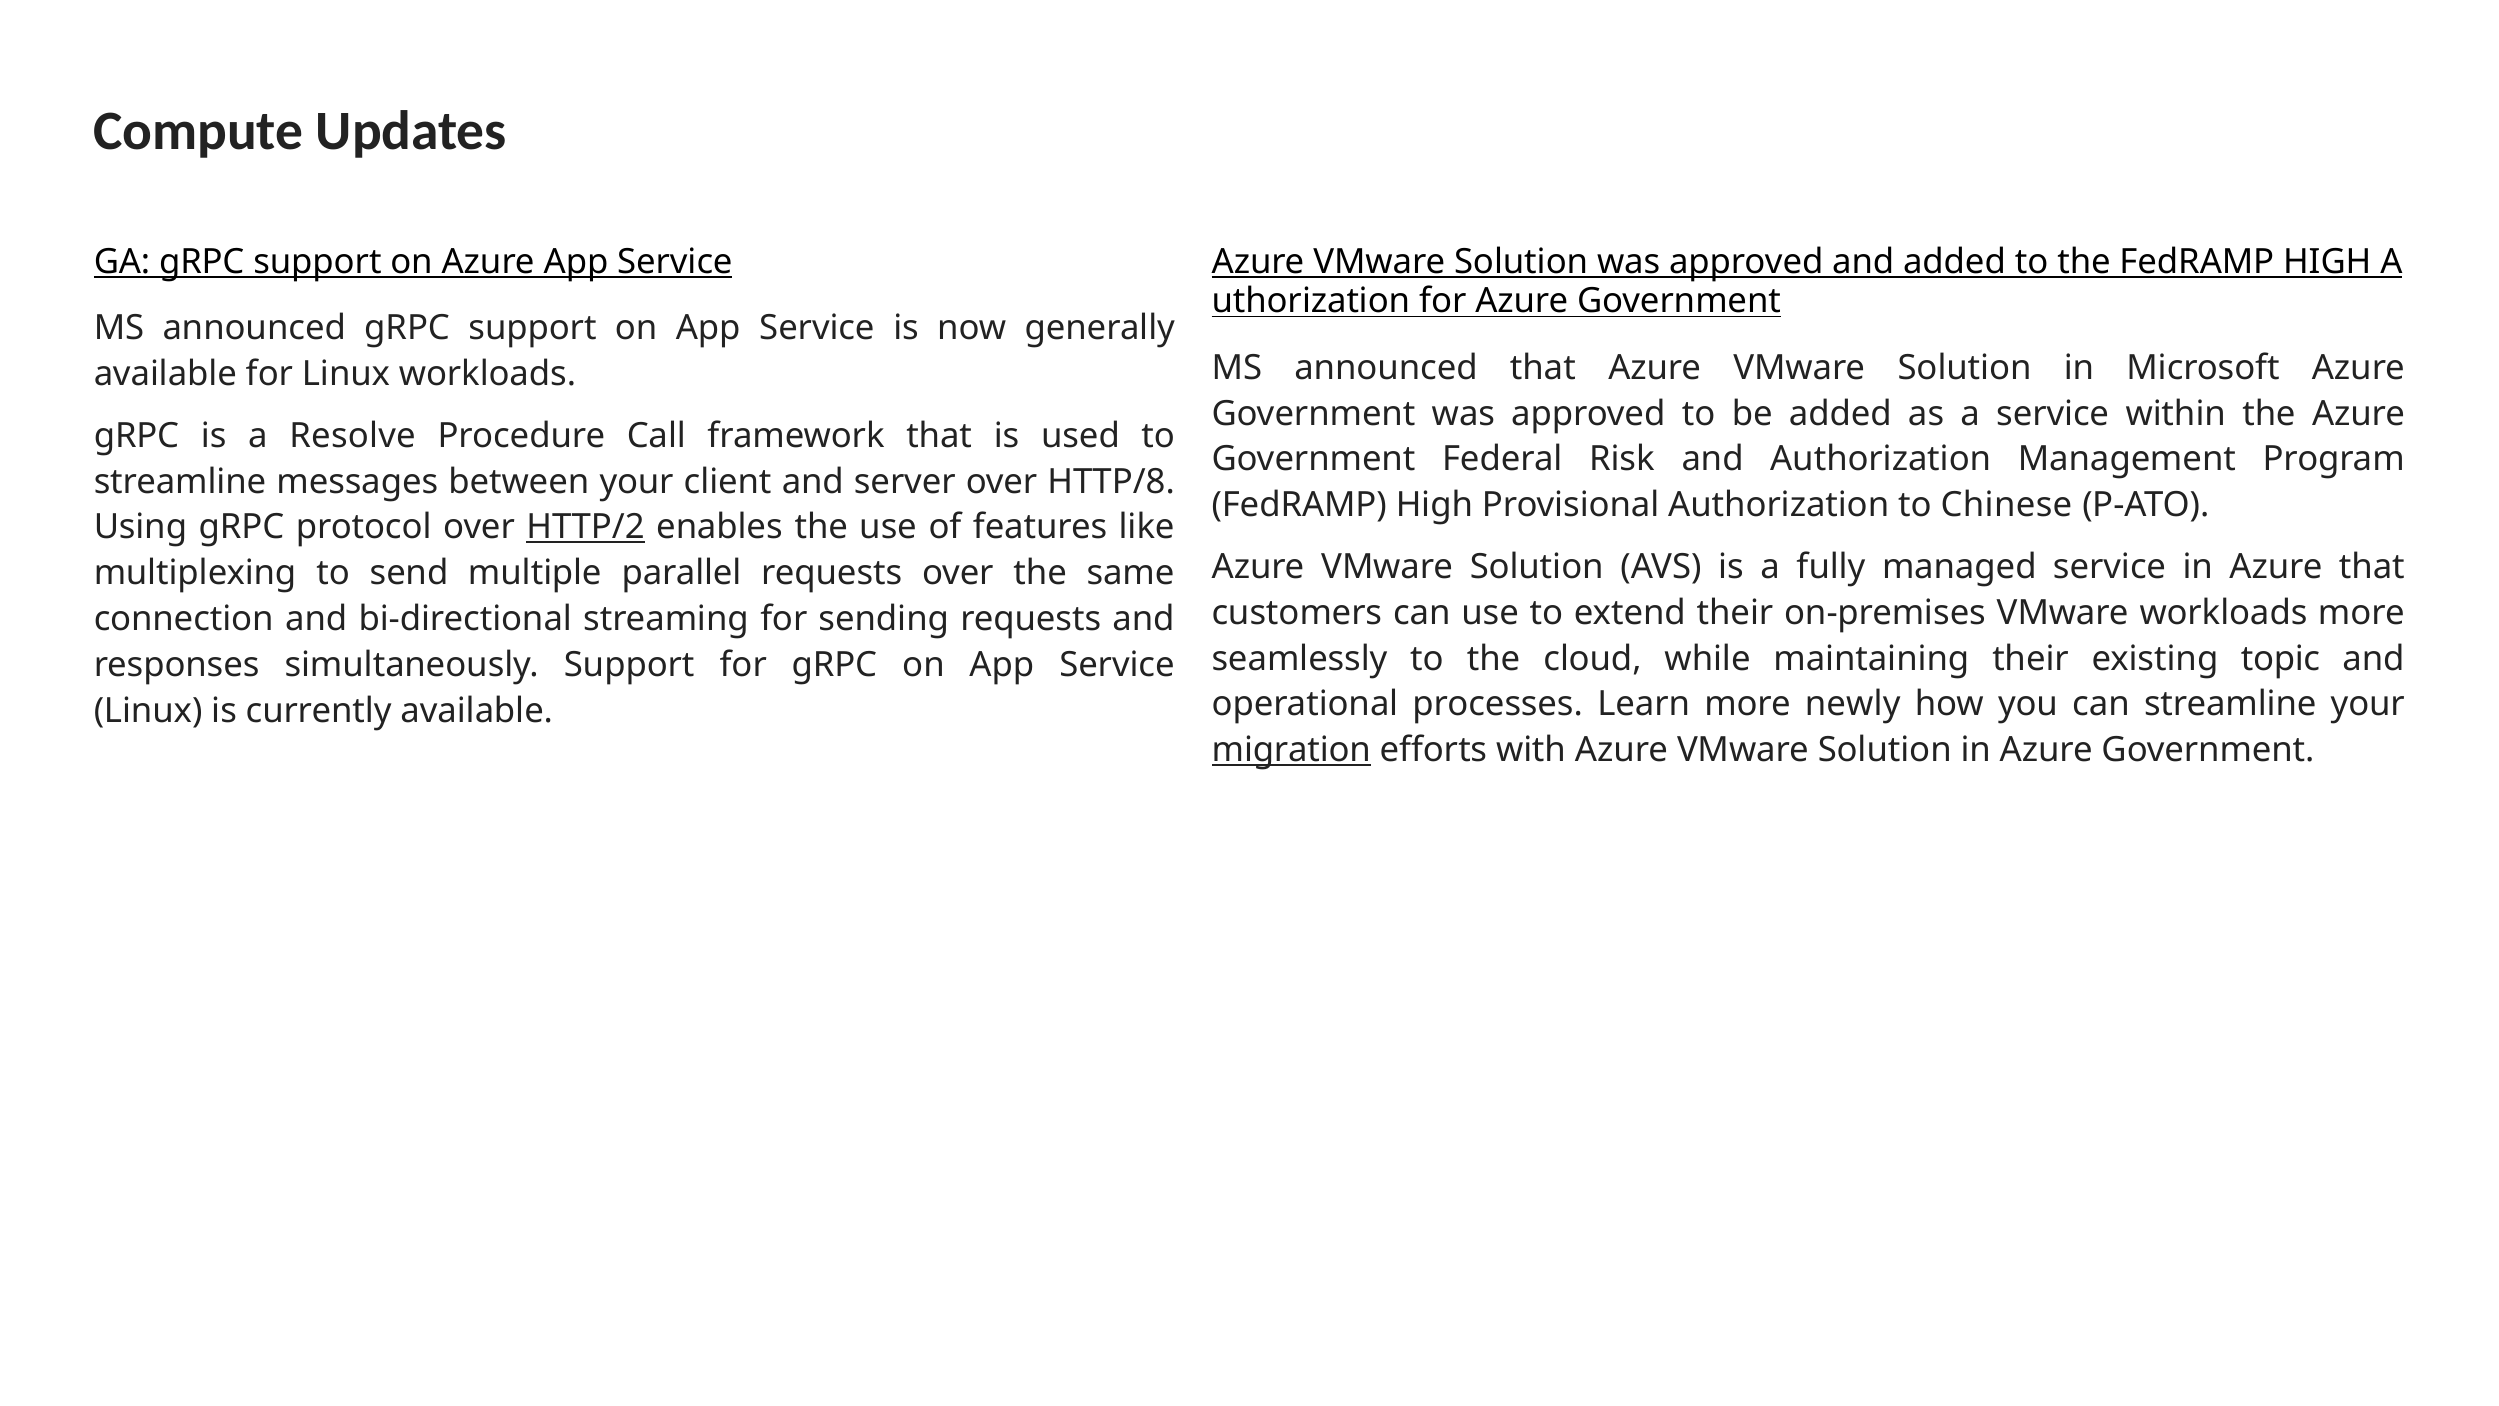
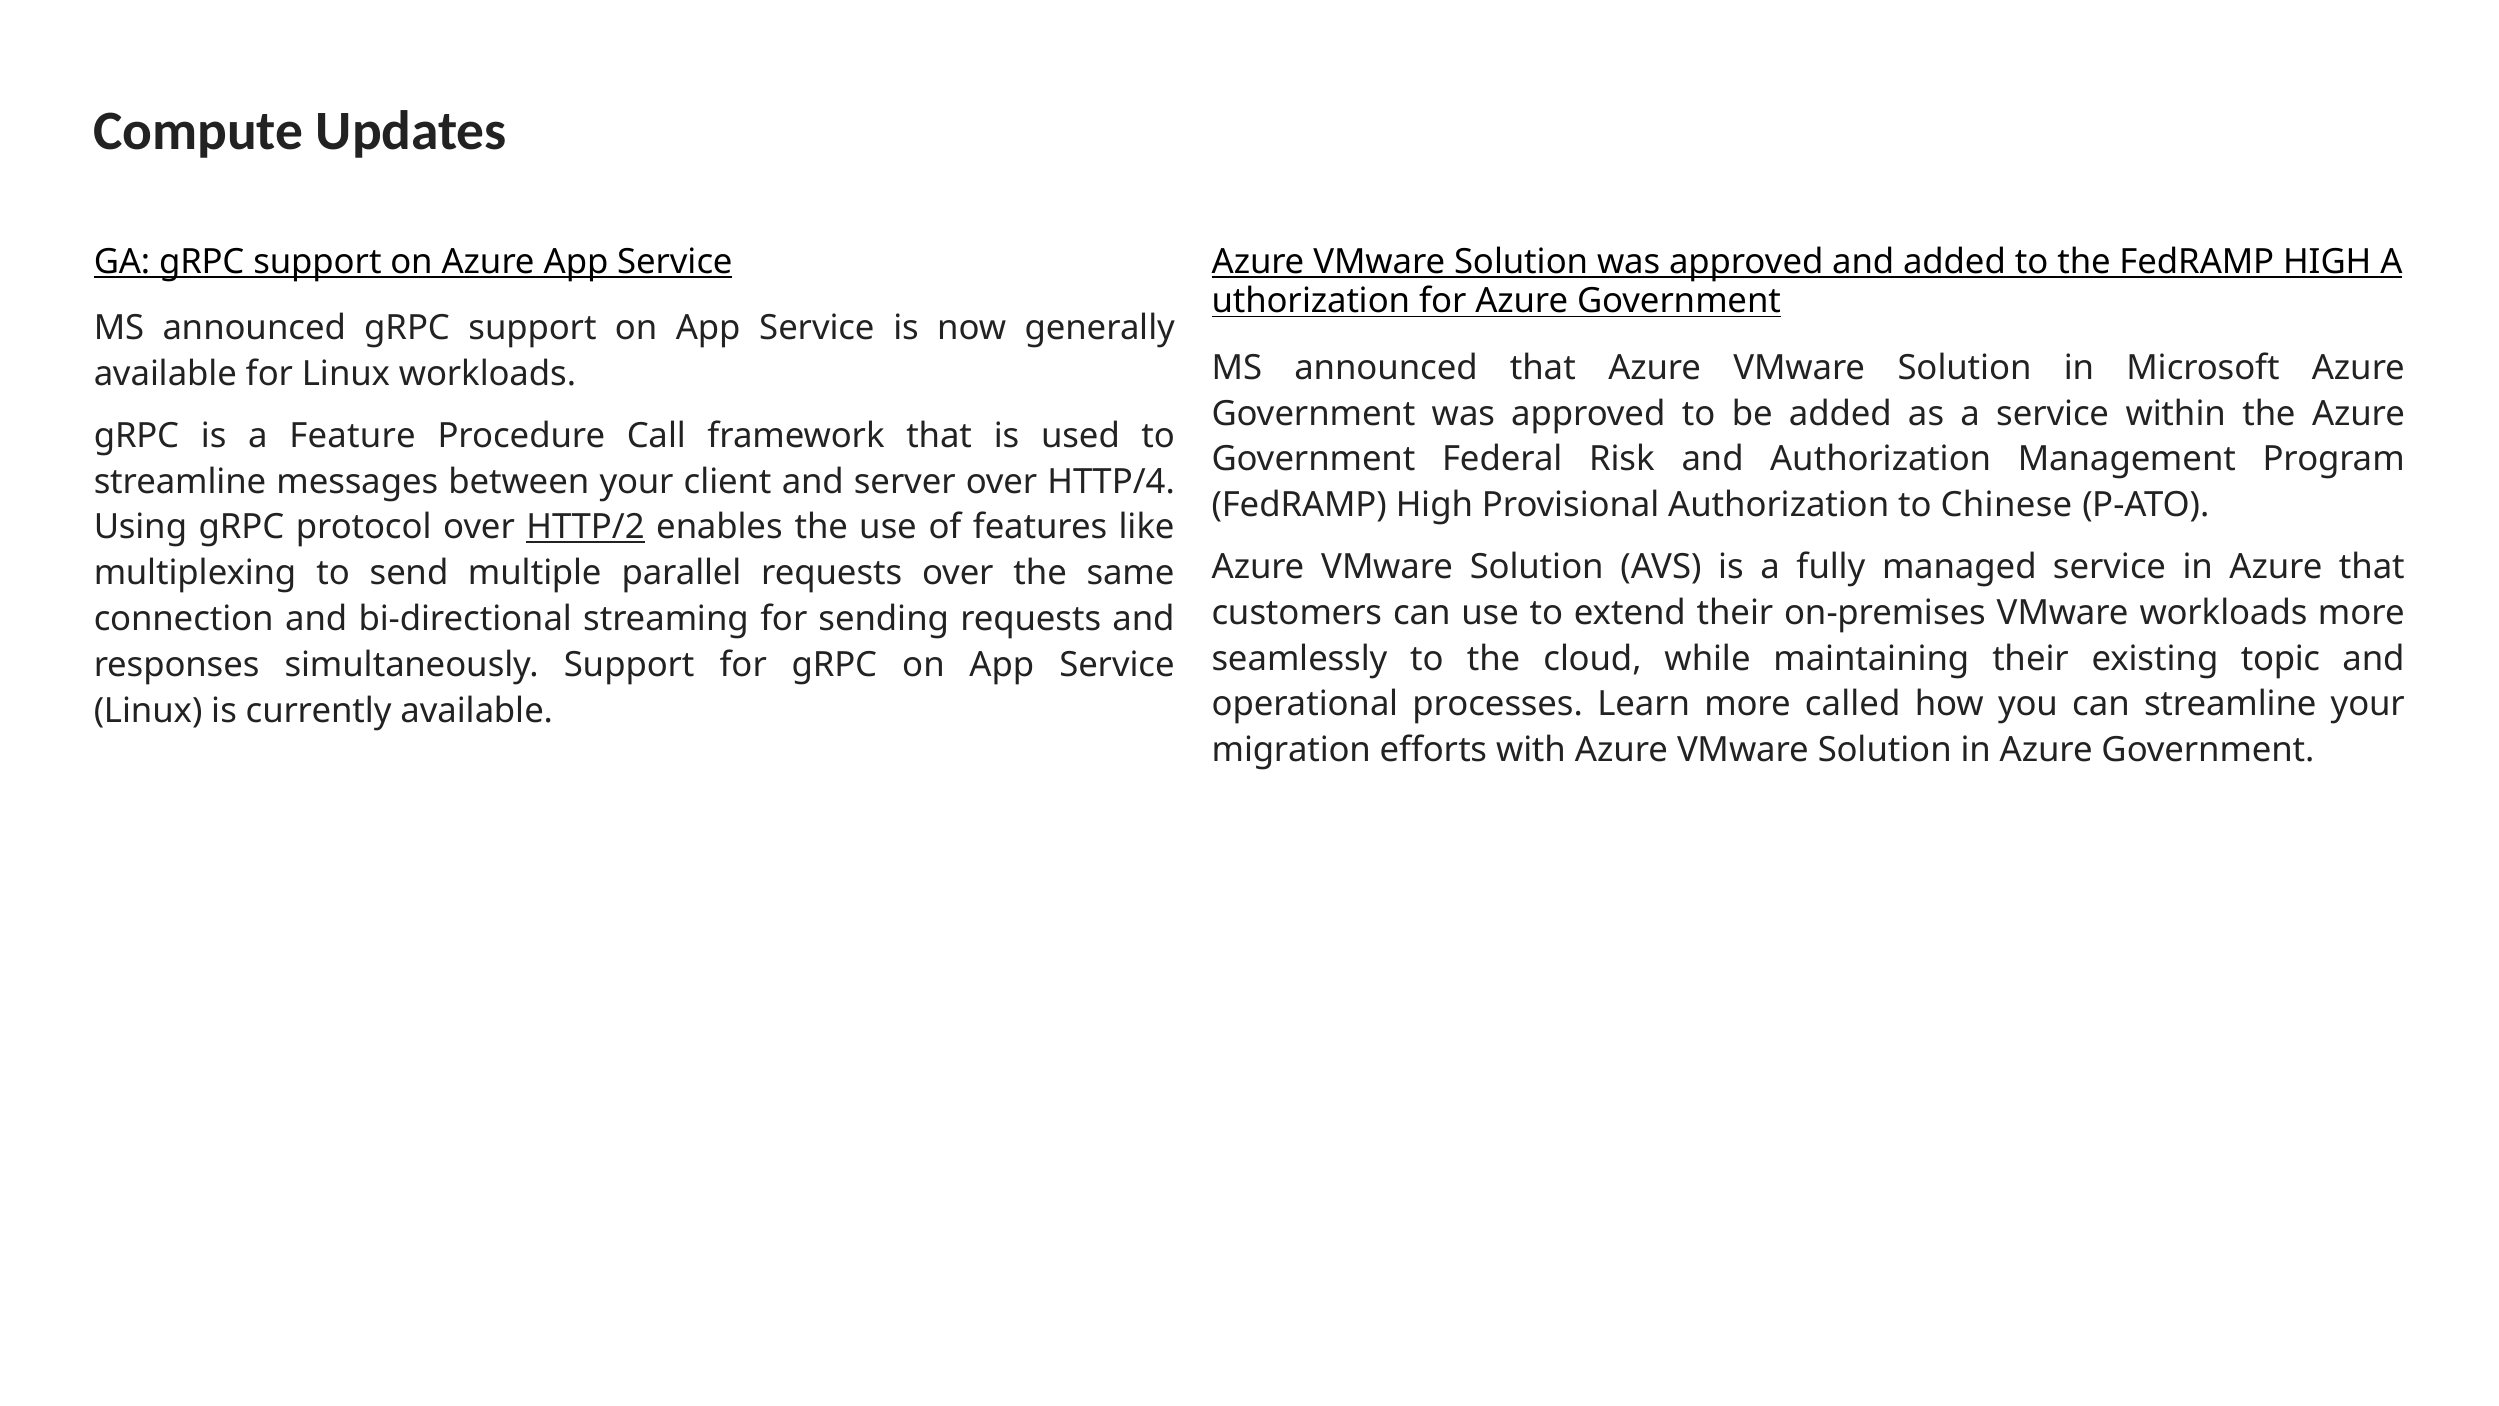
Resolve: Resolve -> Feature
HTTP/8: HTTP/8 -> HTTP/4
newly: newly -> called
migration underline: present -> none
